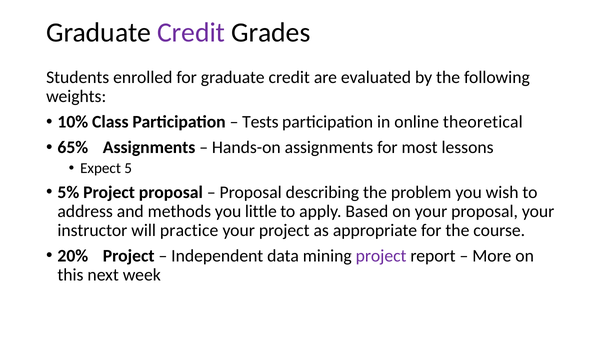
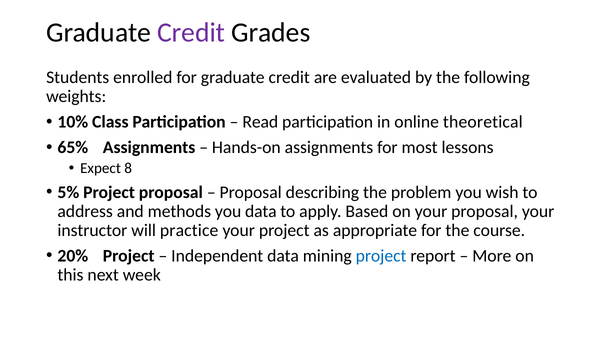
Tests: Tests -> Read
5: 5 -> 8
you little: little -> data
project at (381, 255) colour: purple -> blue
